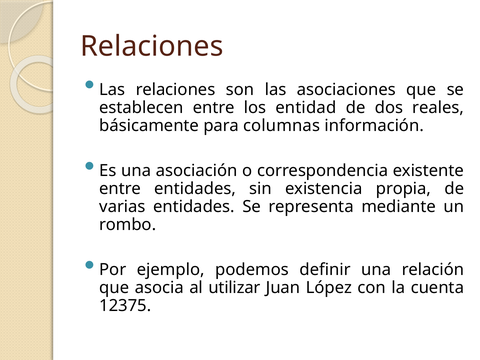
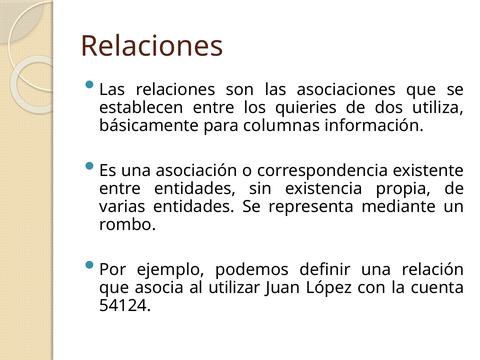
entidad: entidad -> quieries
reales: reales -> utiliza
12375: 12375 -> 54124
